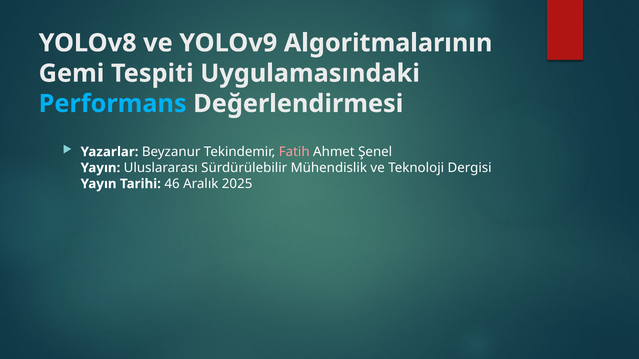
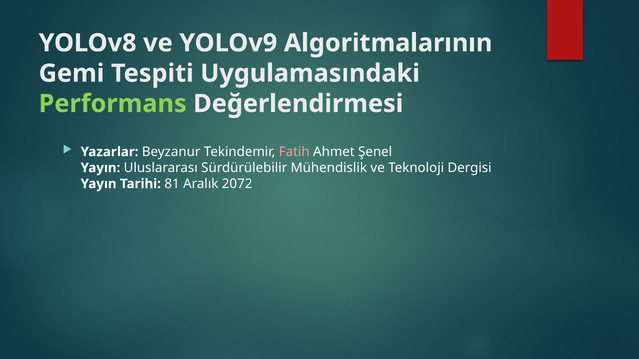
Performans colour: light blue -> light green
46: 46 -> 81
2025: 2025 -> 2072
